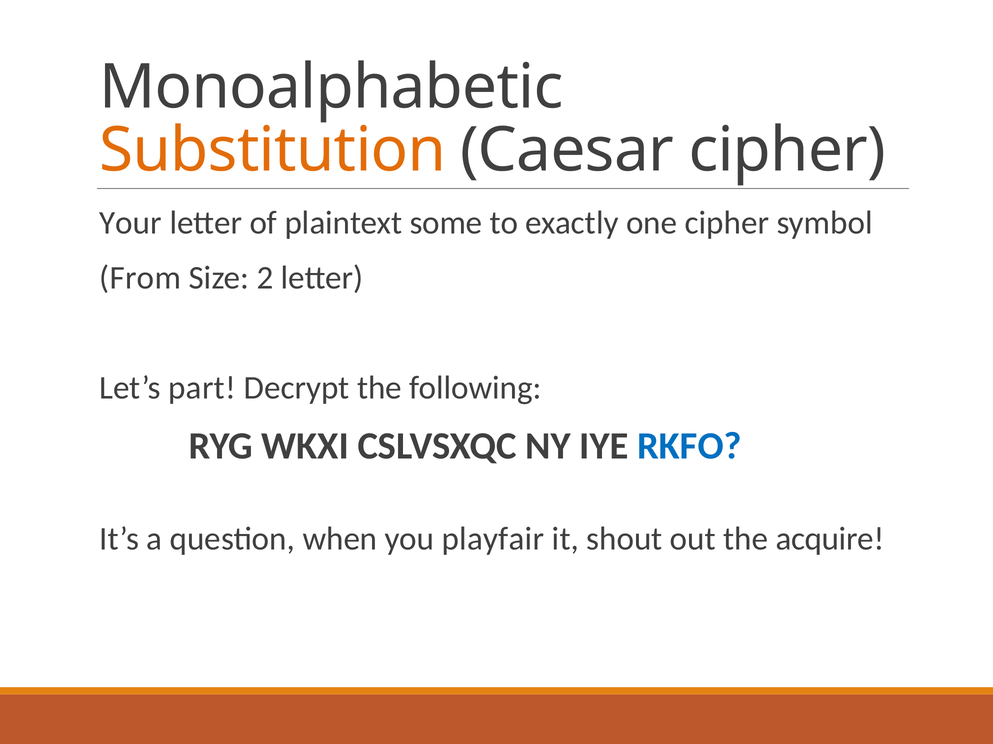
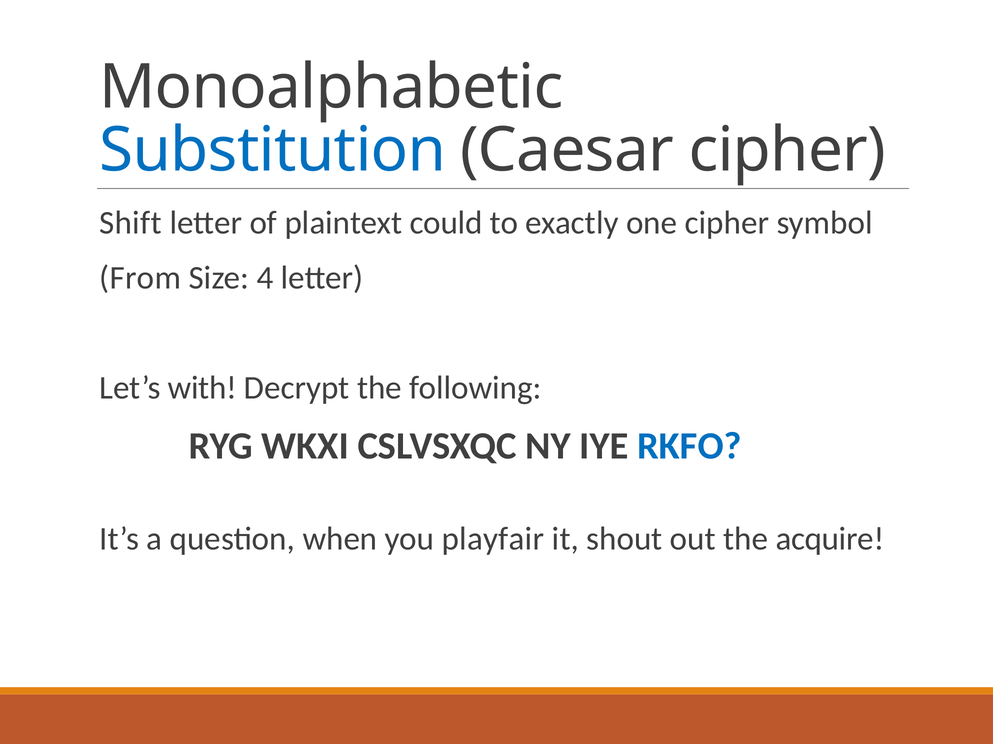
Substitution colour: orange -> blue
Your: Your -> Shift
some: some -> could
2: 2 -> 4
part: part -> with
